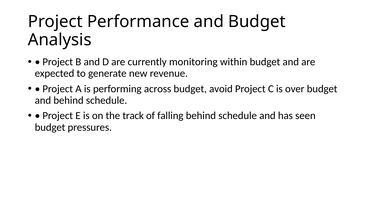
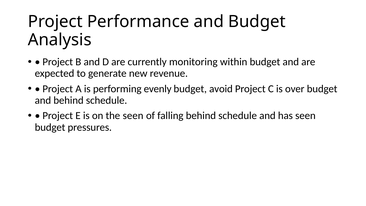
across: across -> evenly
the track: track -> seen
